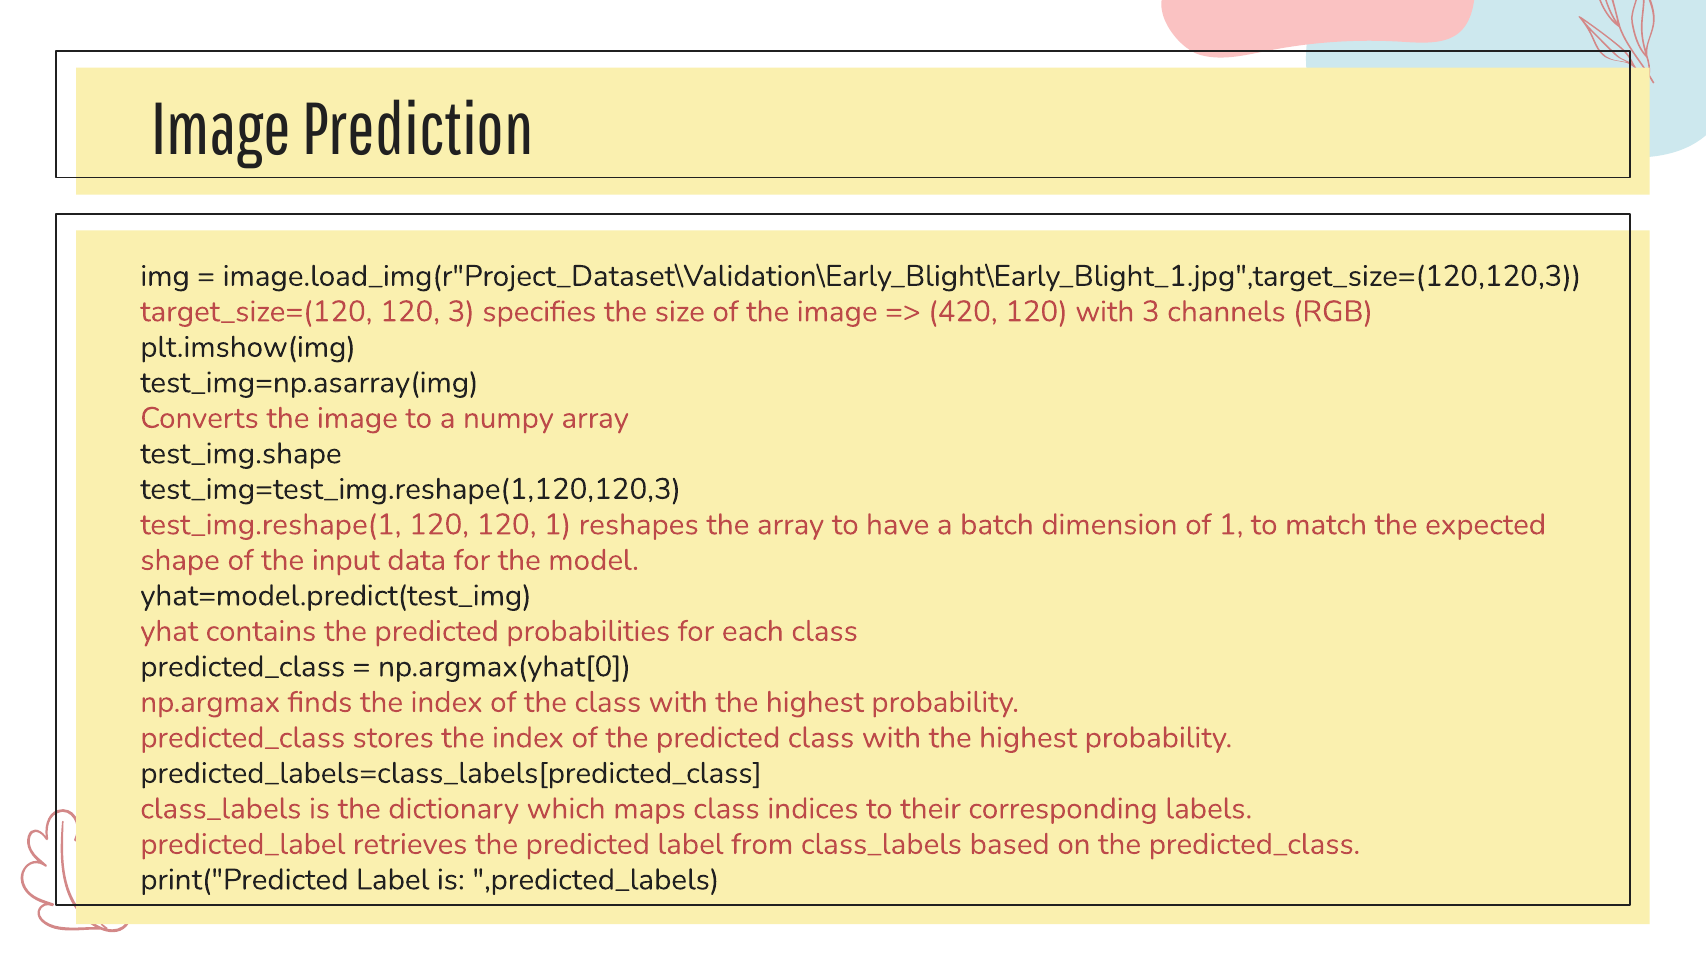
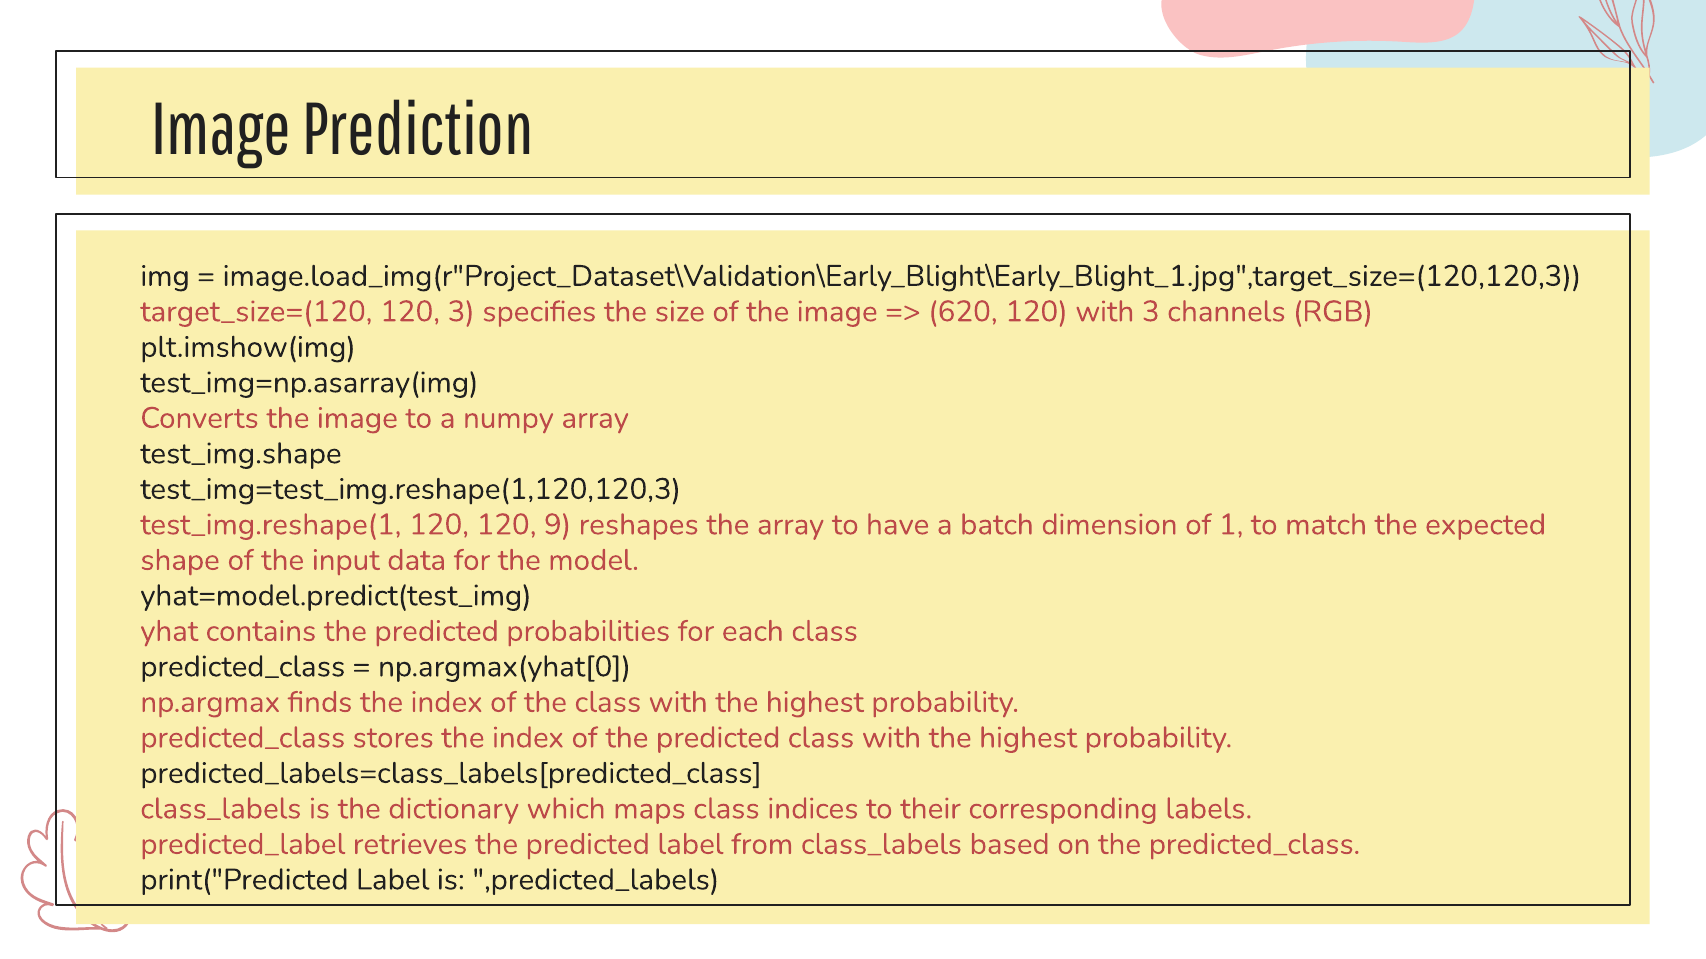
420: 420 -> 620
120 1: 1 -> 9
